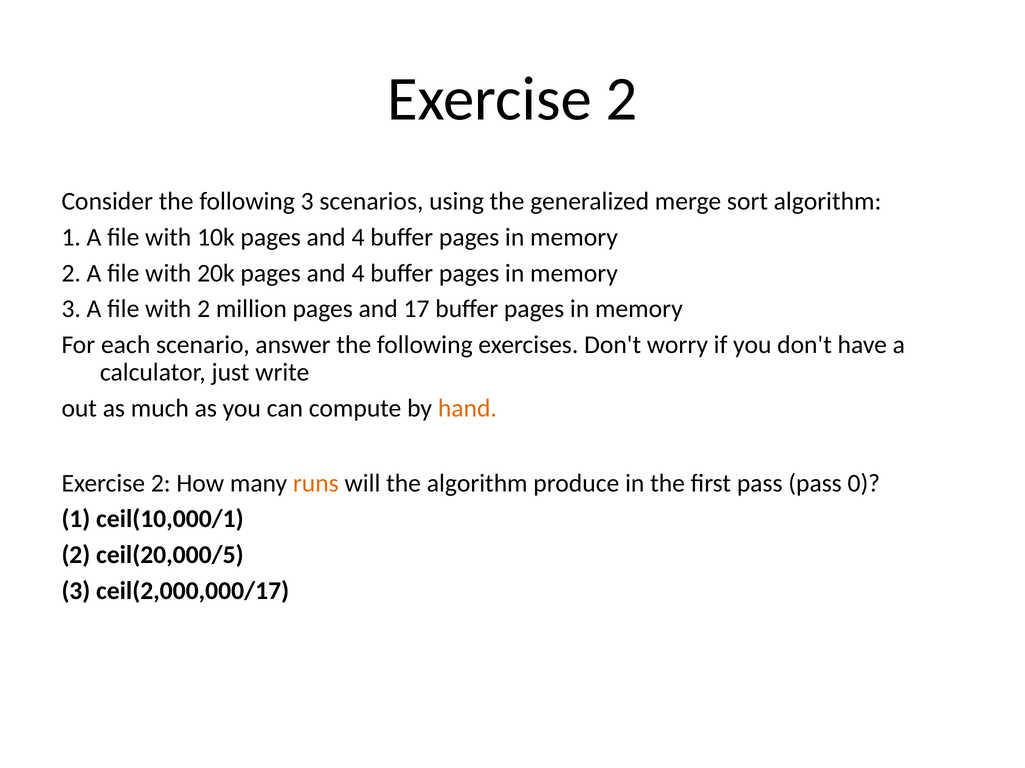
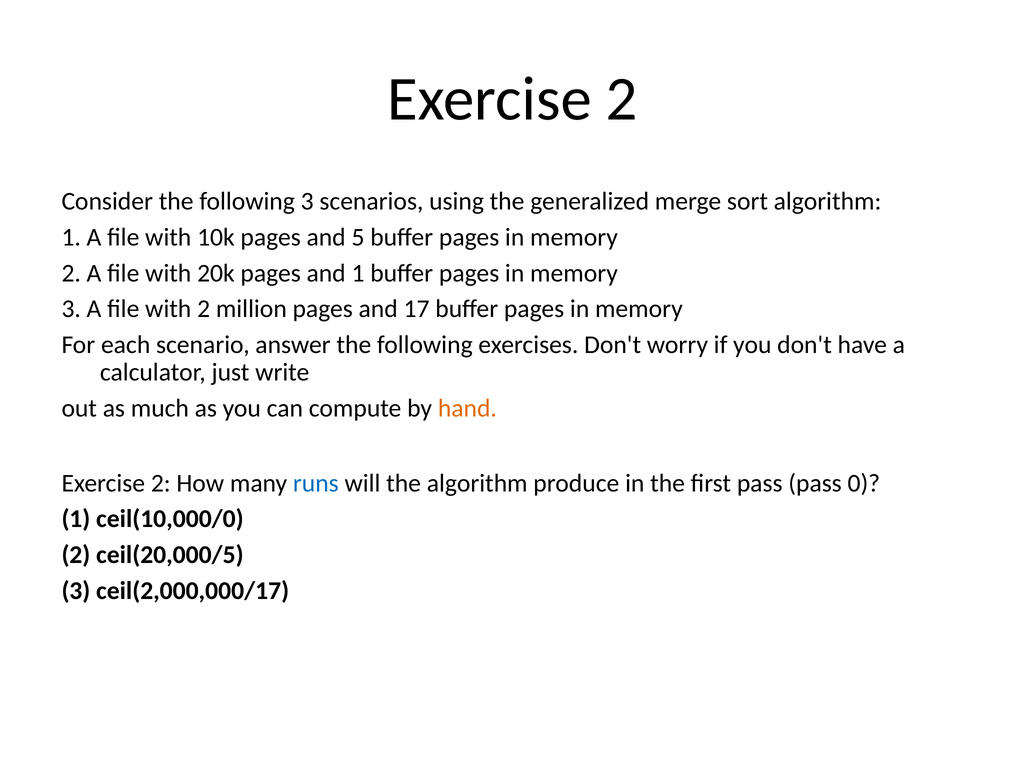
10k pages and 4: 4 -> 5
20k pages and 4: 4 -> 1
runs colour: orange -> blue
ceil(10,000/1: ceil(10,000/1 -> ceil(10,000/0
